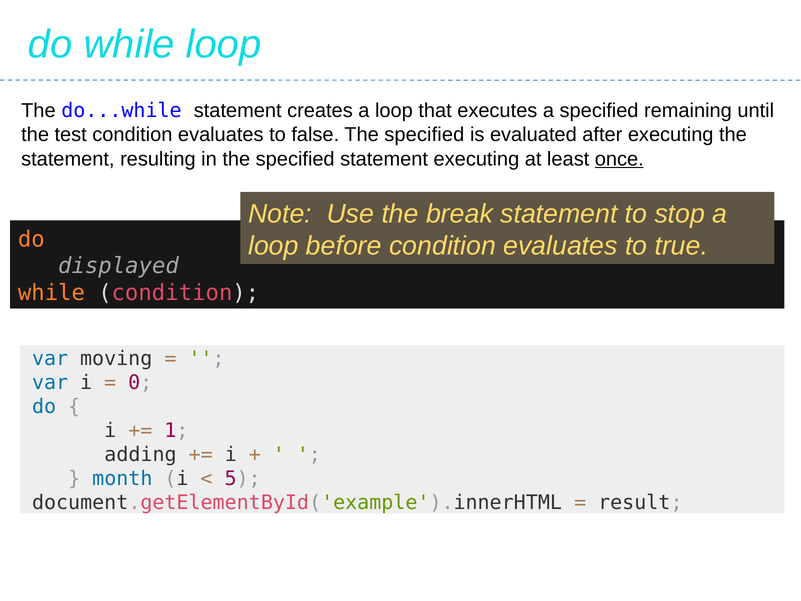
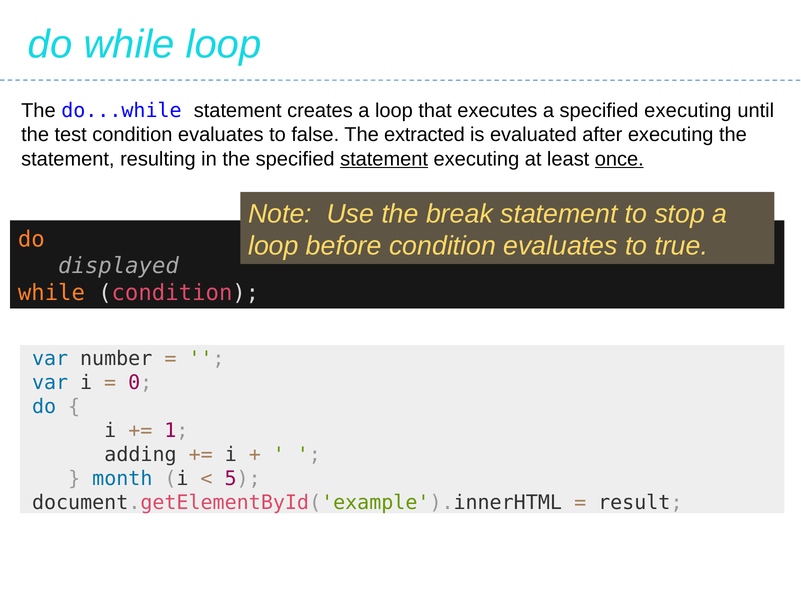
specified remaining: remaining -> executing
false The specified: specified -> extracted
statement at (384, 159) underline: none -> present
moving: moving -> number
